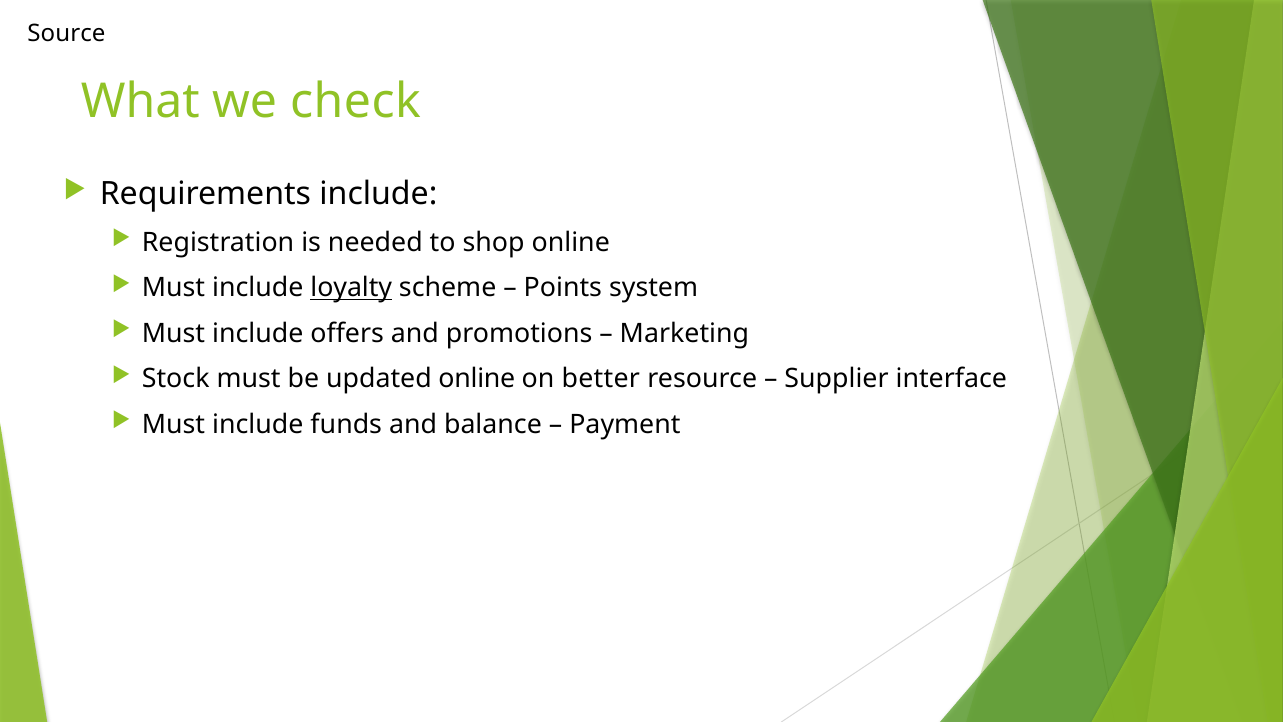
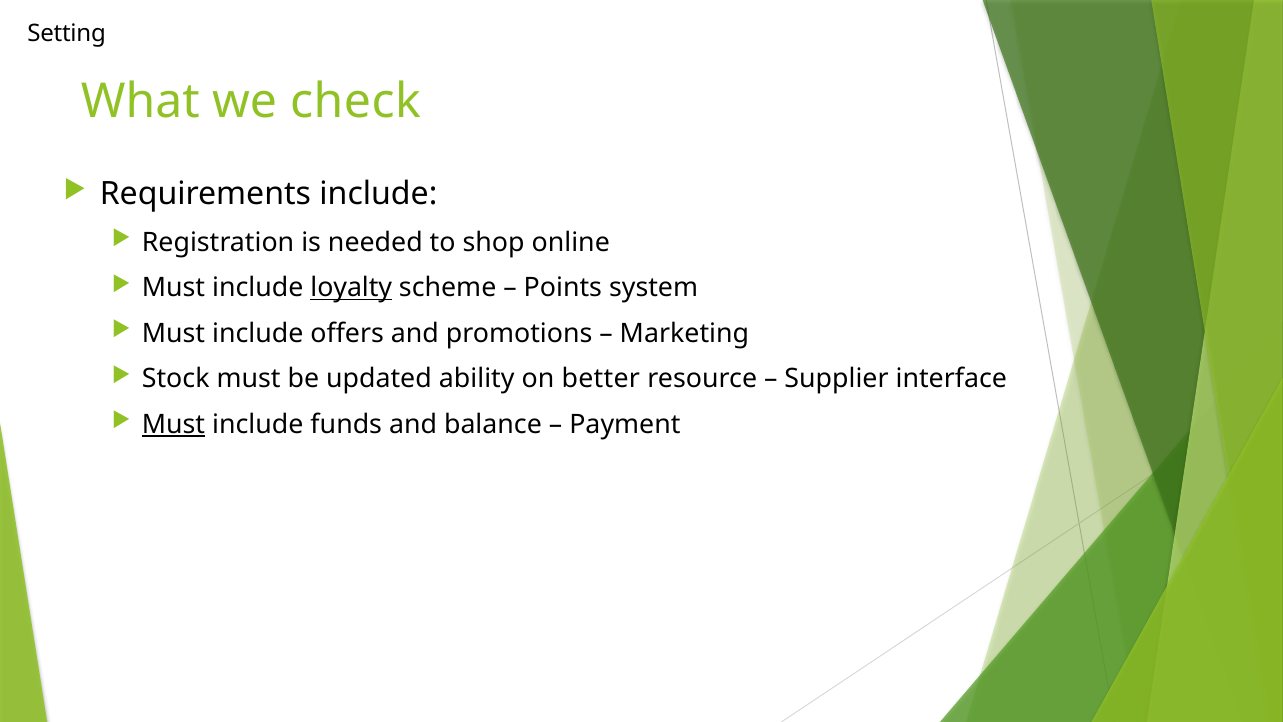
Source: Source -> Setting
updated online: online -> ability
Must at (174, 424) underline: none -> present
